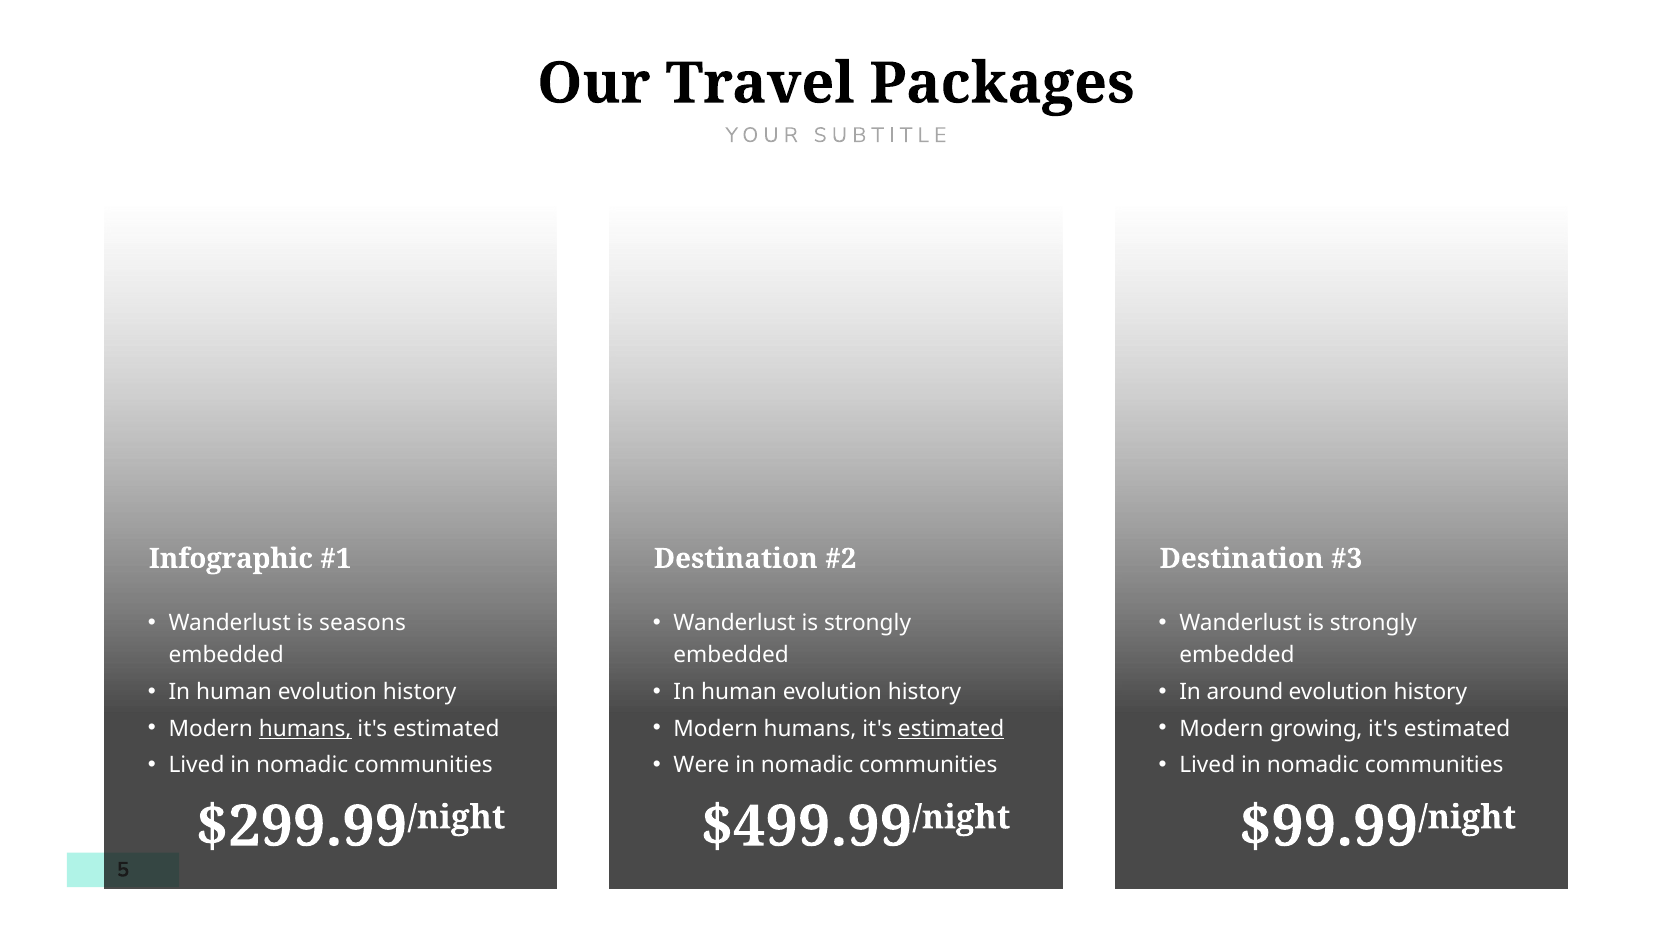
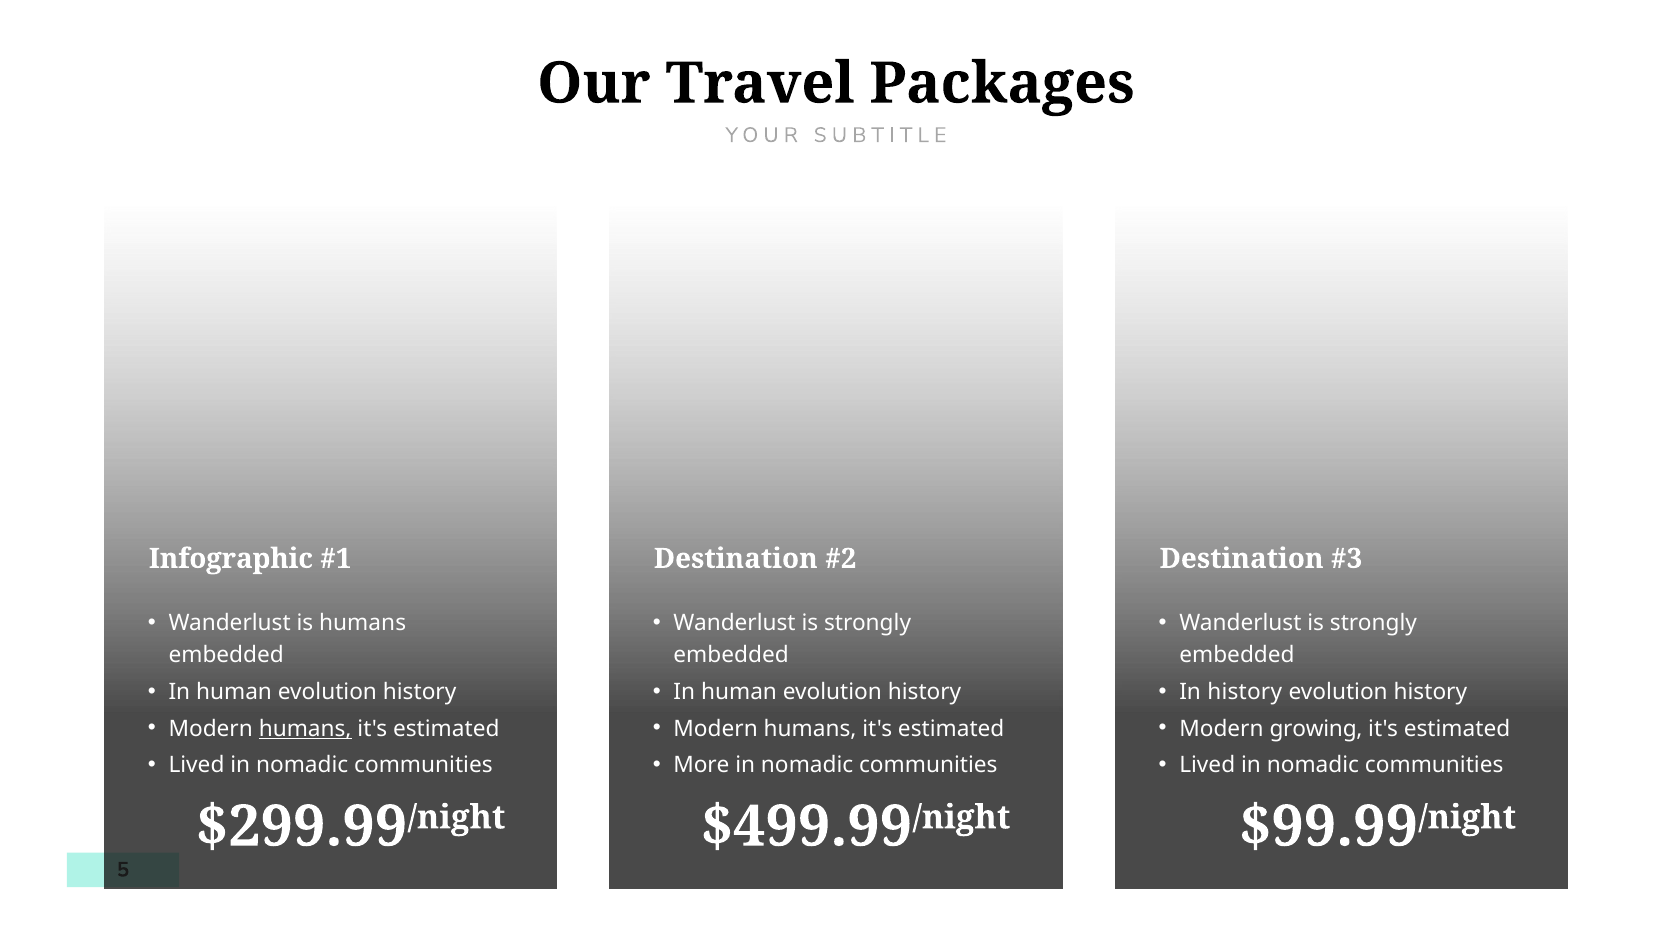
is seasons: seasons -> humans
In around: around -> history
estimated at (951, 728) underline: present -> none
Were: Were -> More
